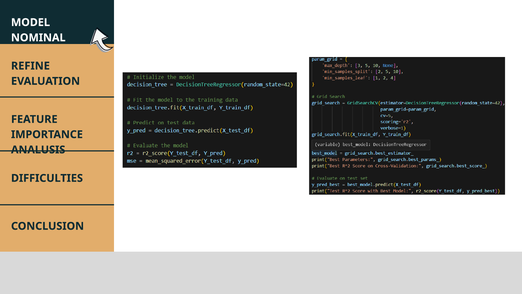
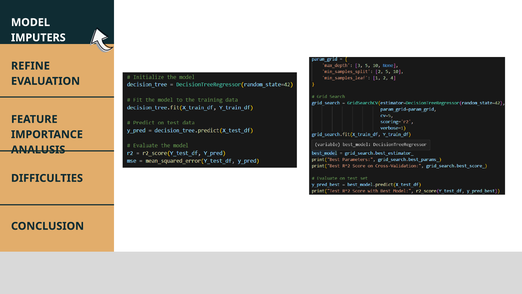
NOMINAL: NOMINAL -> IMPUTERS
